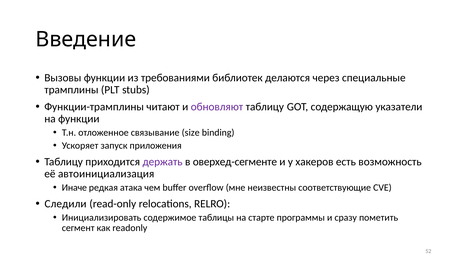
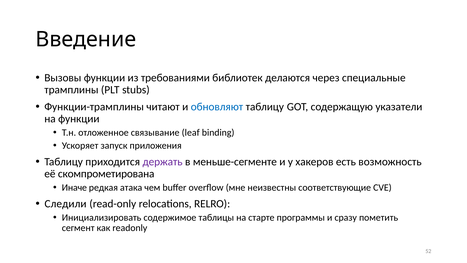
обновляют colour: purple -> blue
size: size -> leaf
оверхед-сегменте: оверхед-сегменте -> меньше-сегменте
автоинициализация: автоинициализация -> скомпрометирована
